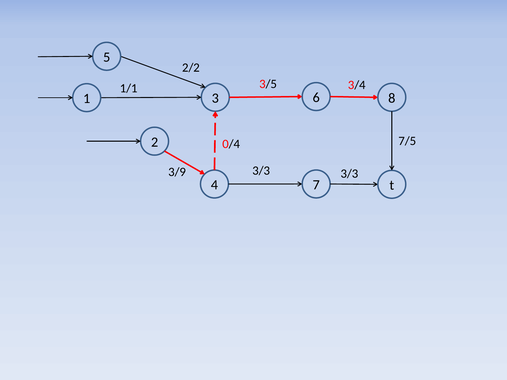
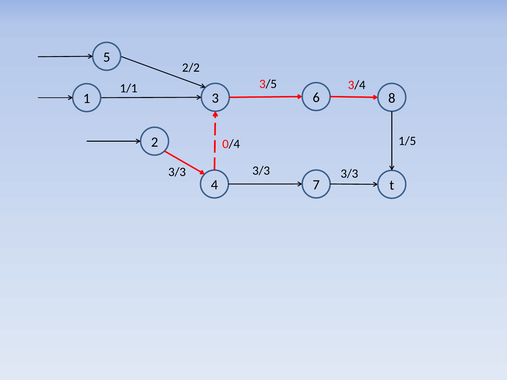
7/5: 7/5 -> 1/5
3/9 at (177, 172): 3/9 -> 3/3
